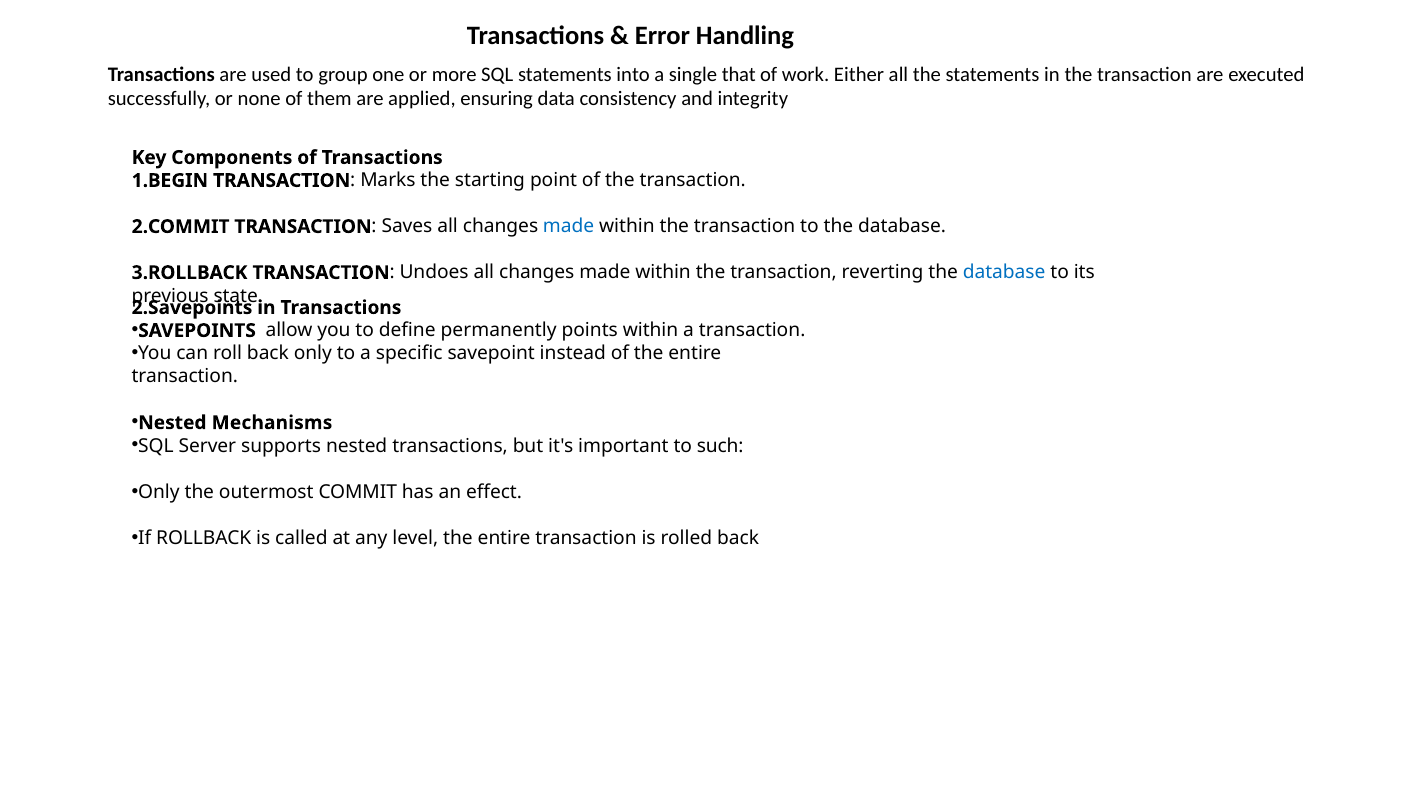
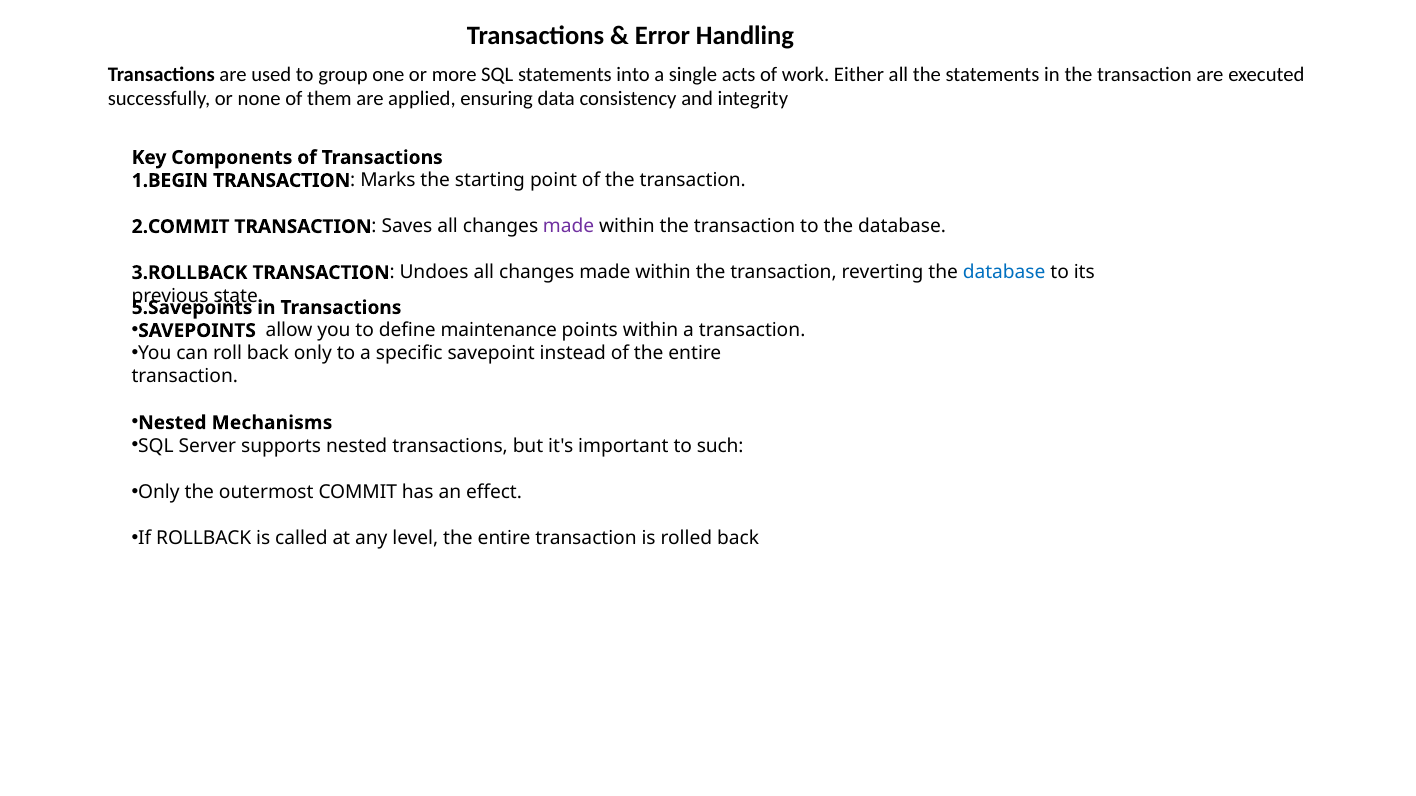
that: that -> acts
made at (569, 227) colour: blue -> purple
2.Savepoints: 2.Savepoints -> 5.Savepoints
permanently: permanently -> maintenance
